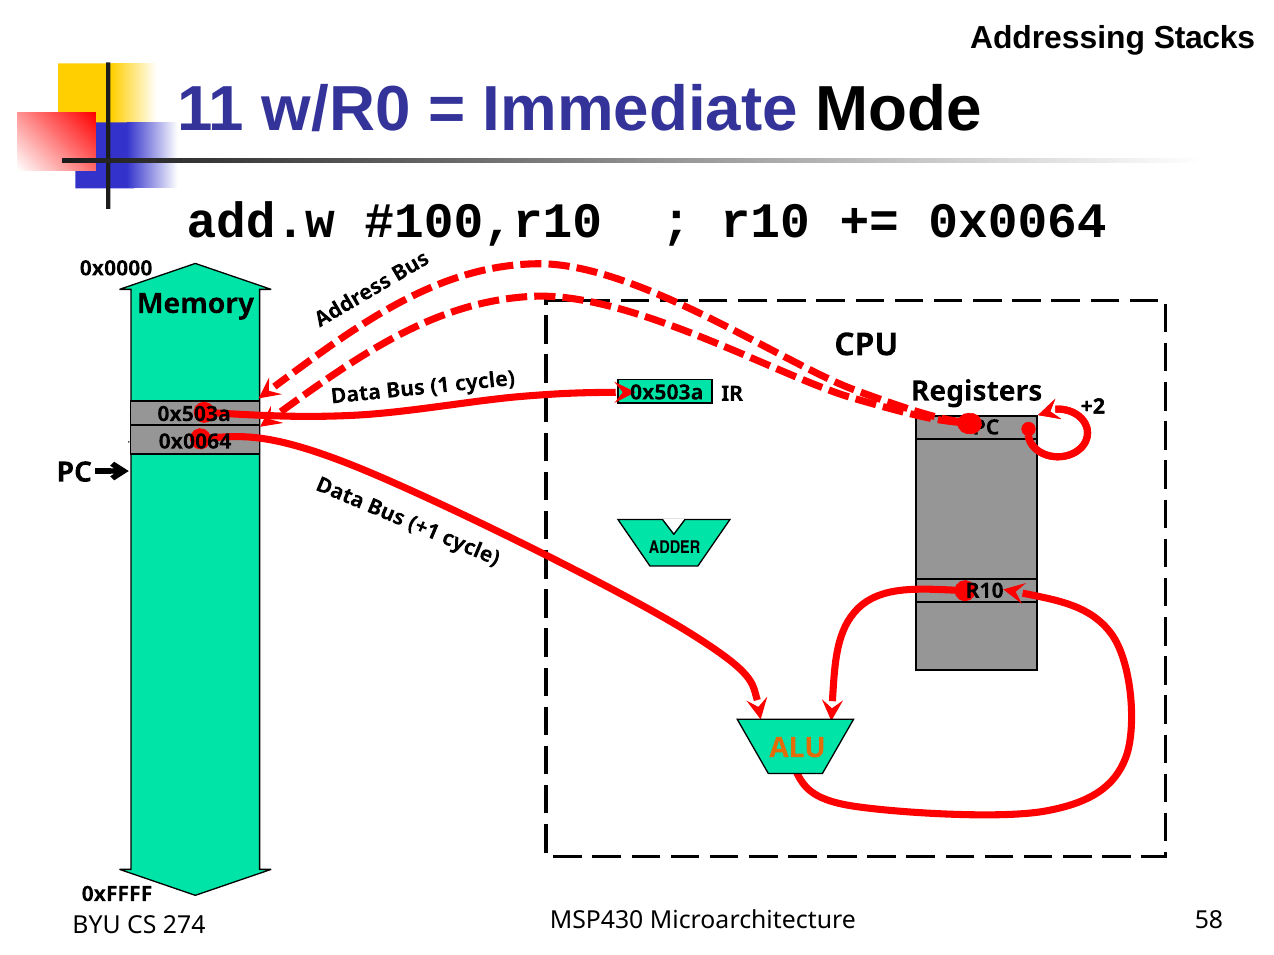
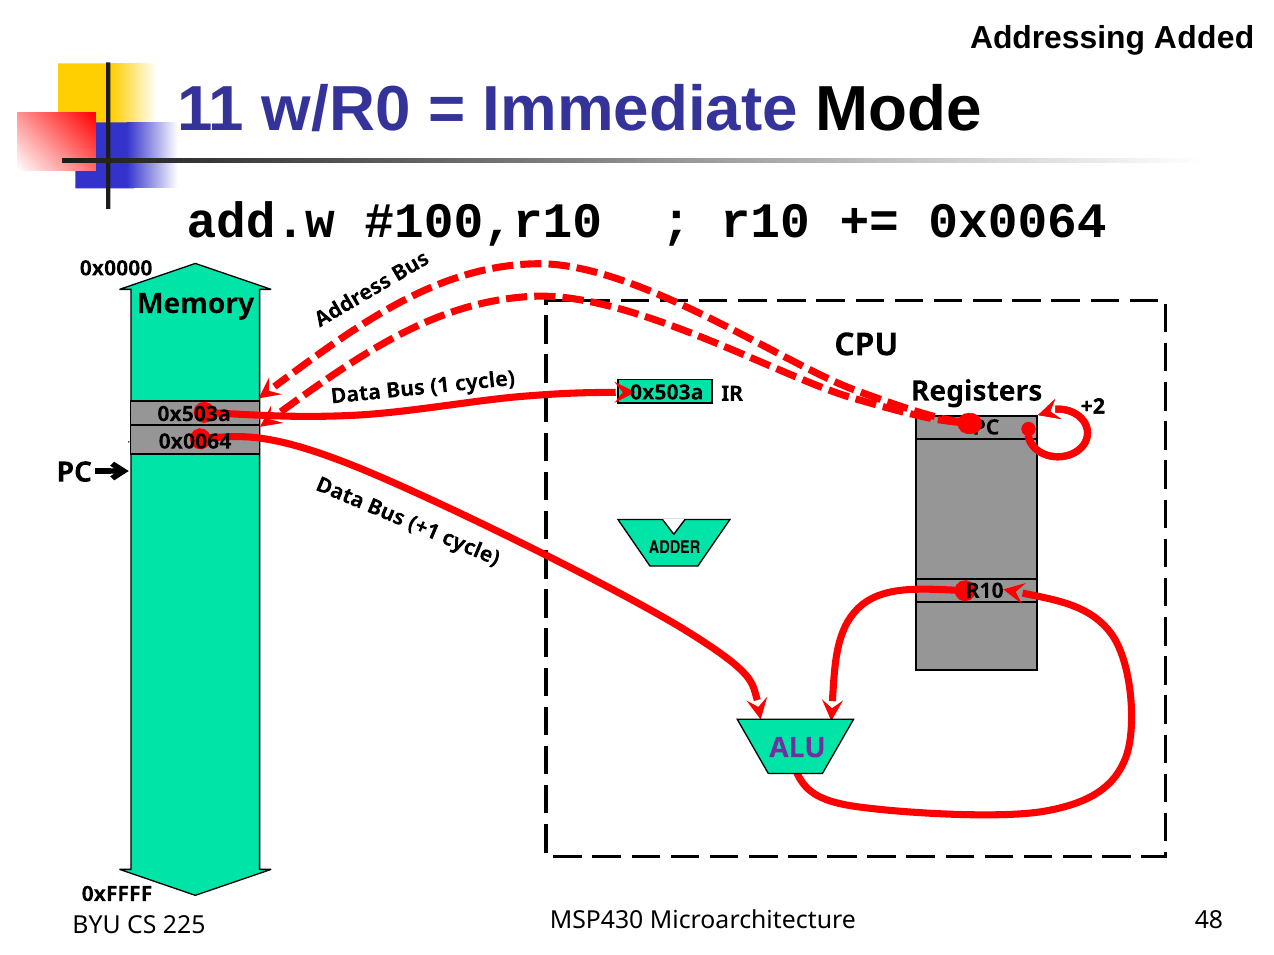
Stacks: Stacks -> Added
ALU colour: orange -> purple
58: 58 -> 48
274: 274 -> 225
